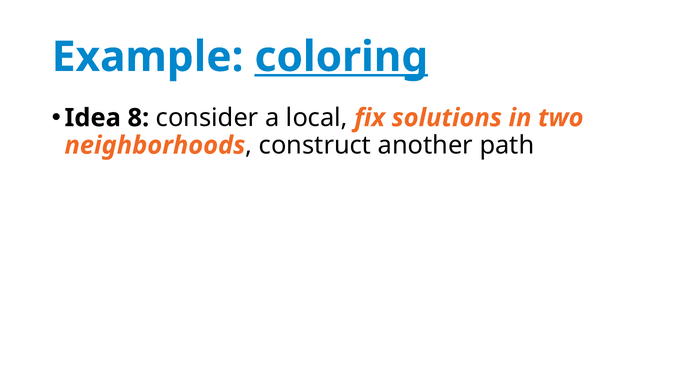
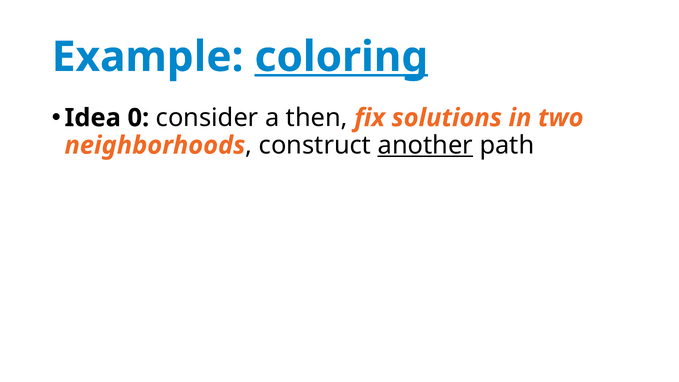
8: 8 -> 0
local: local -> then
another underline: none -> present
